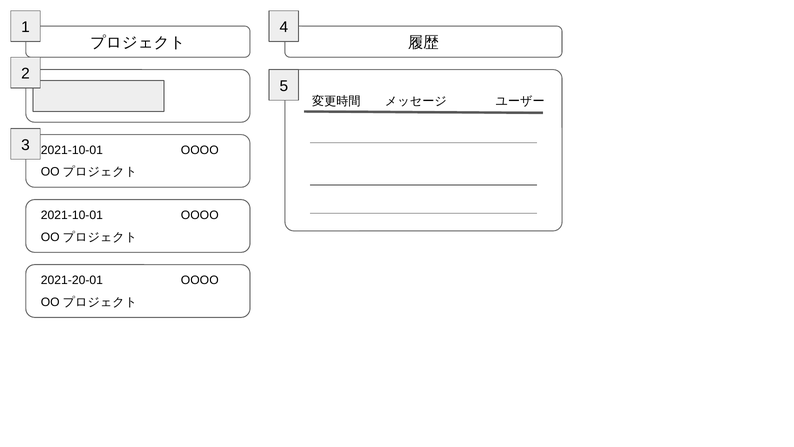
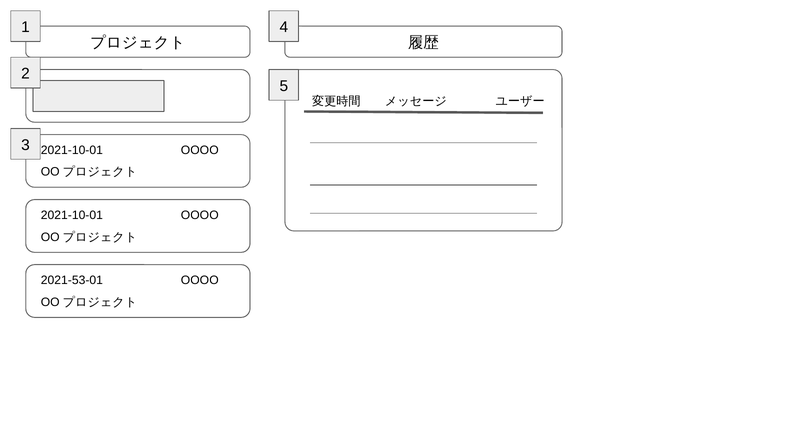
2021-20-01: 2021-20-01 -> 2021-53-01
